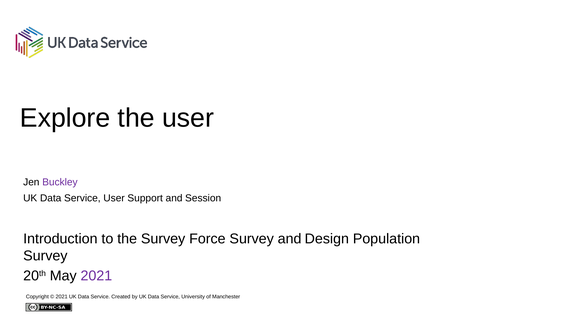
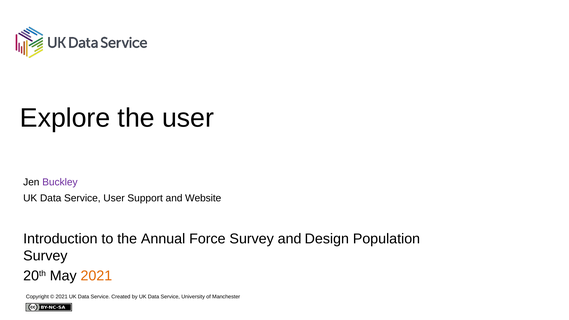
Session: Session -> Website
the Survey: Survey -> Annual
2021 at (96, 276) colour: purple -> orange
